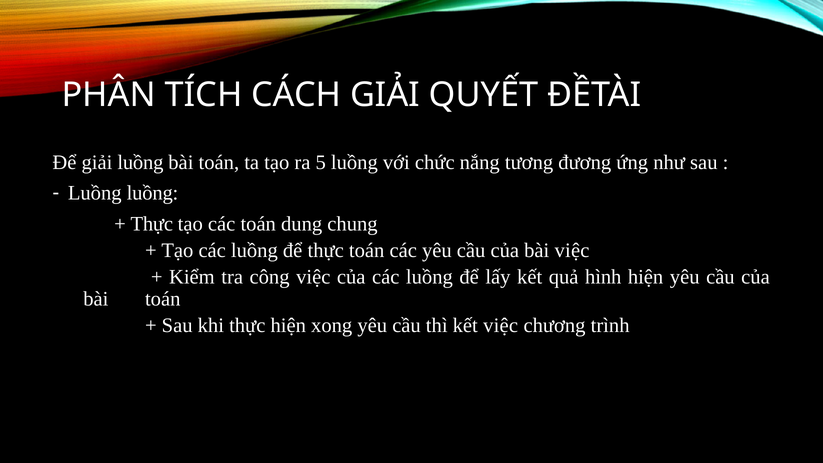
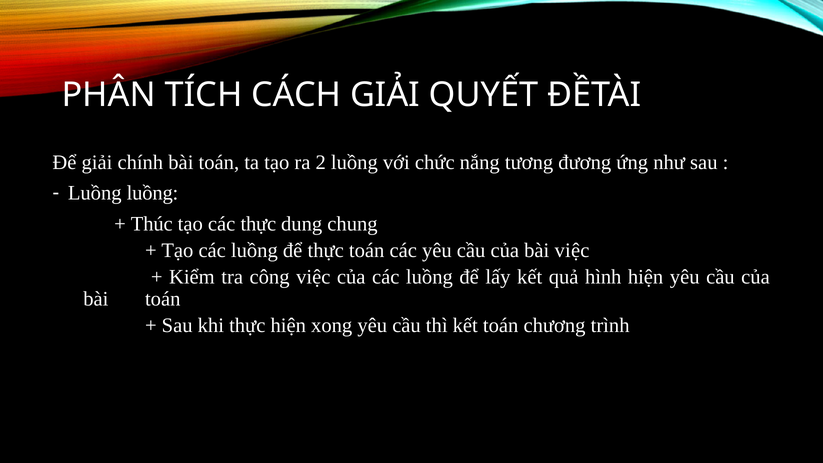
giải luồng: luồng -> chính
5: 5 -> 2
Thực at (152, 224): Thực -> Thúc
các toán: toán -> thực
kết việc: việc -> toán
